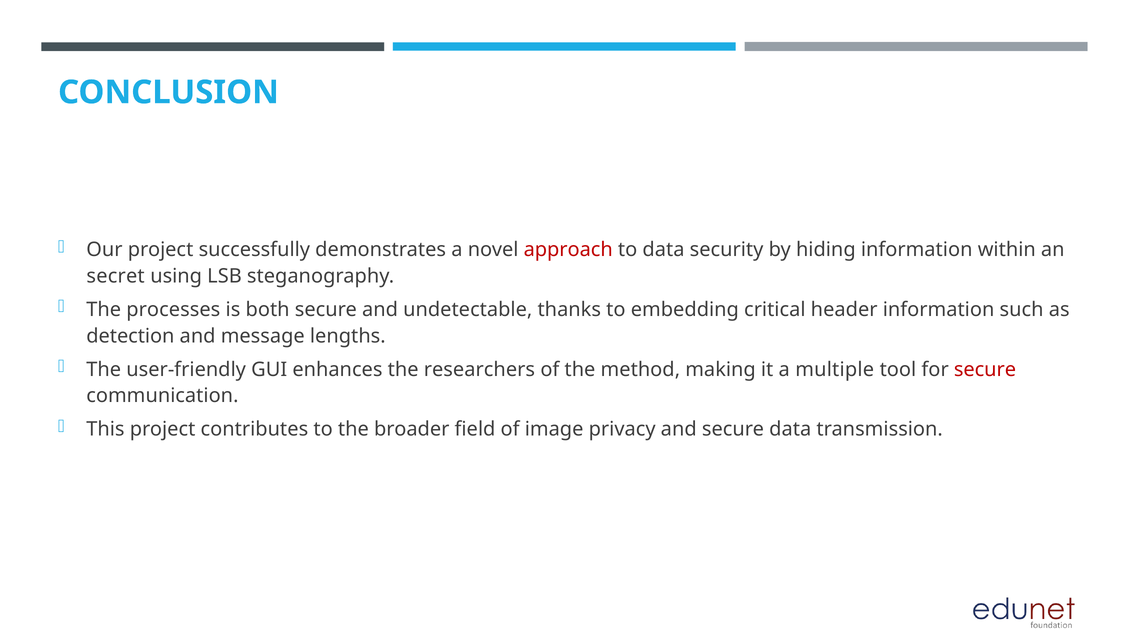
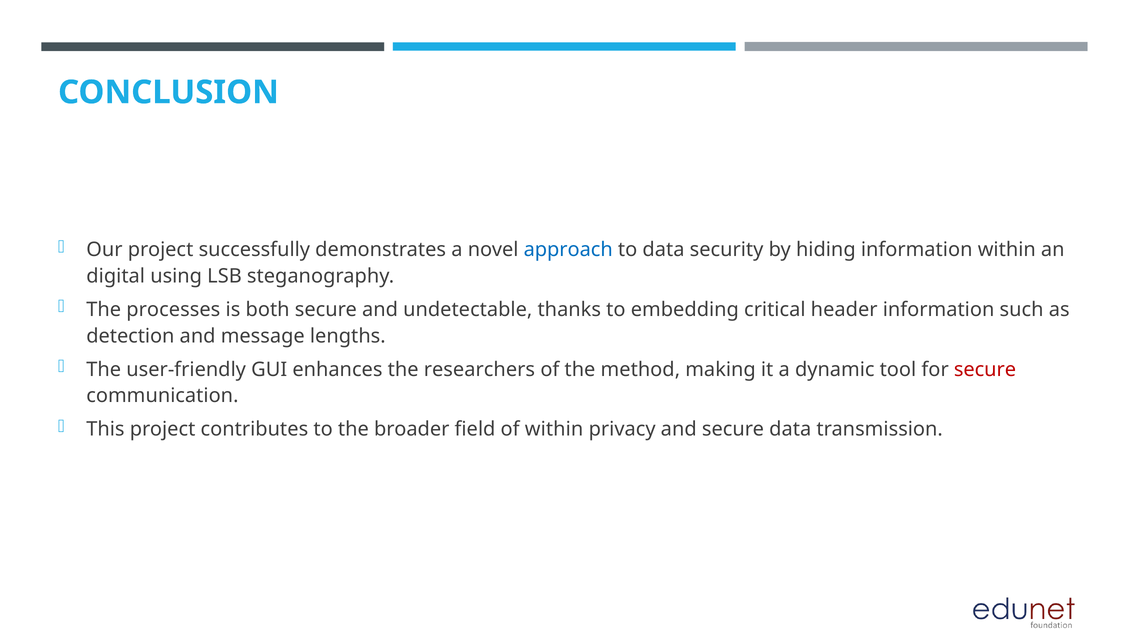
approach colour: red -> blue
secret: secret -> digital
multiple: multiple -> dynamic
of image: image -> within
